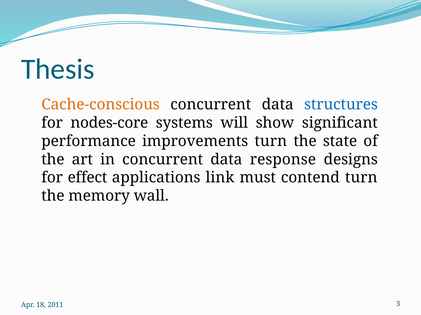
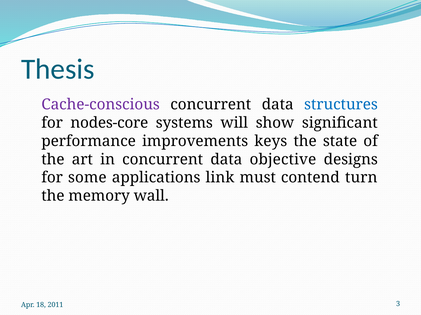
Cache-conscious colour: orange -> purple
improvements turn: turn -> keys
response: response -> objective
effect: effect -> some
